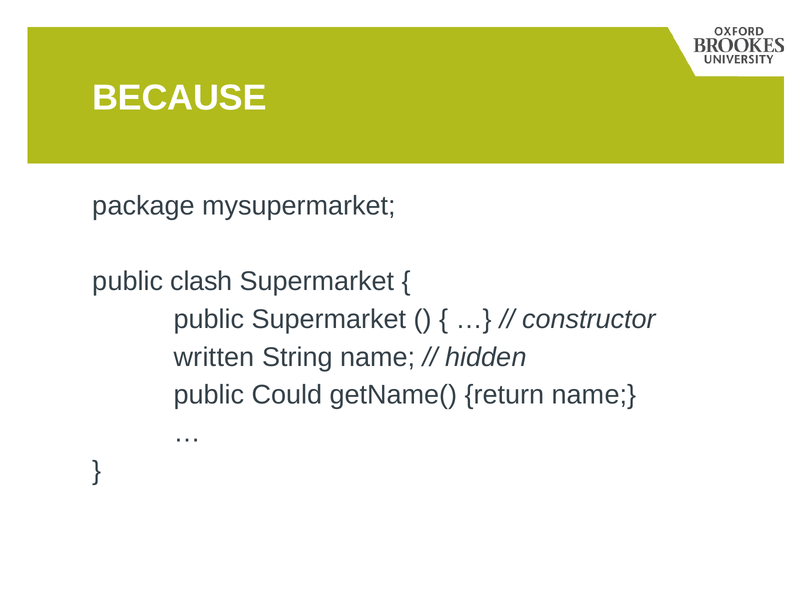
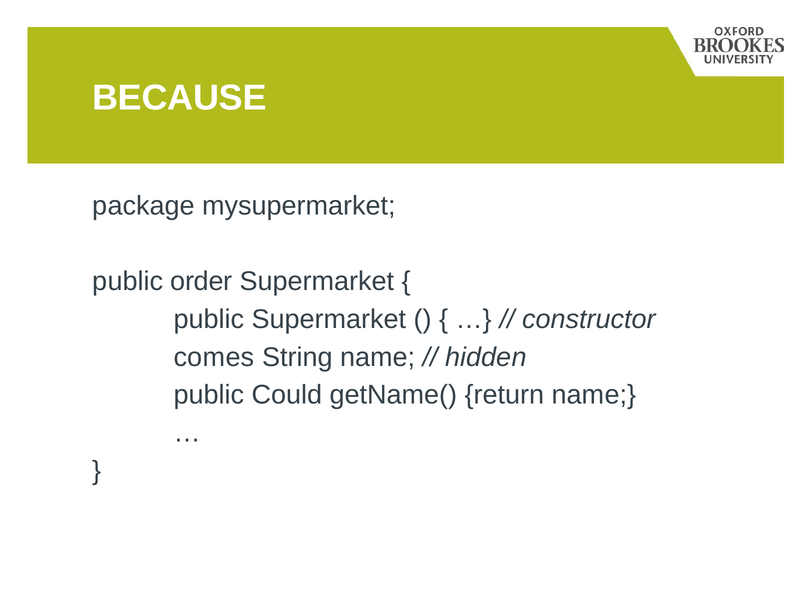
clash: clash -> order
written: written -> comes
